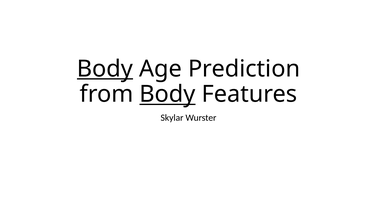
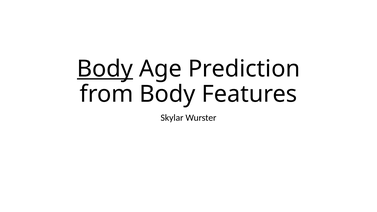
Body at (167, 94) underline: present -> none
